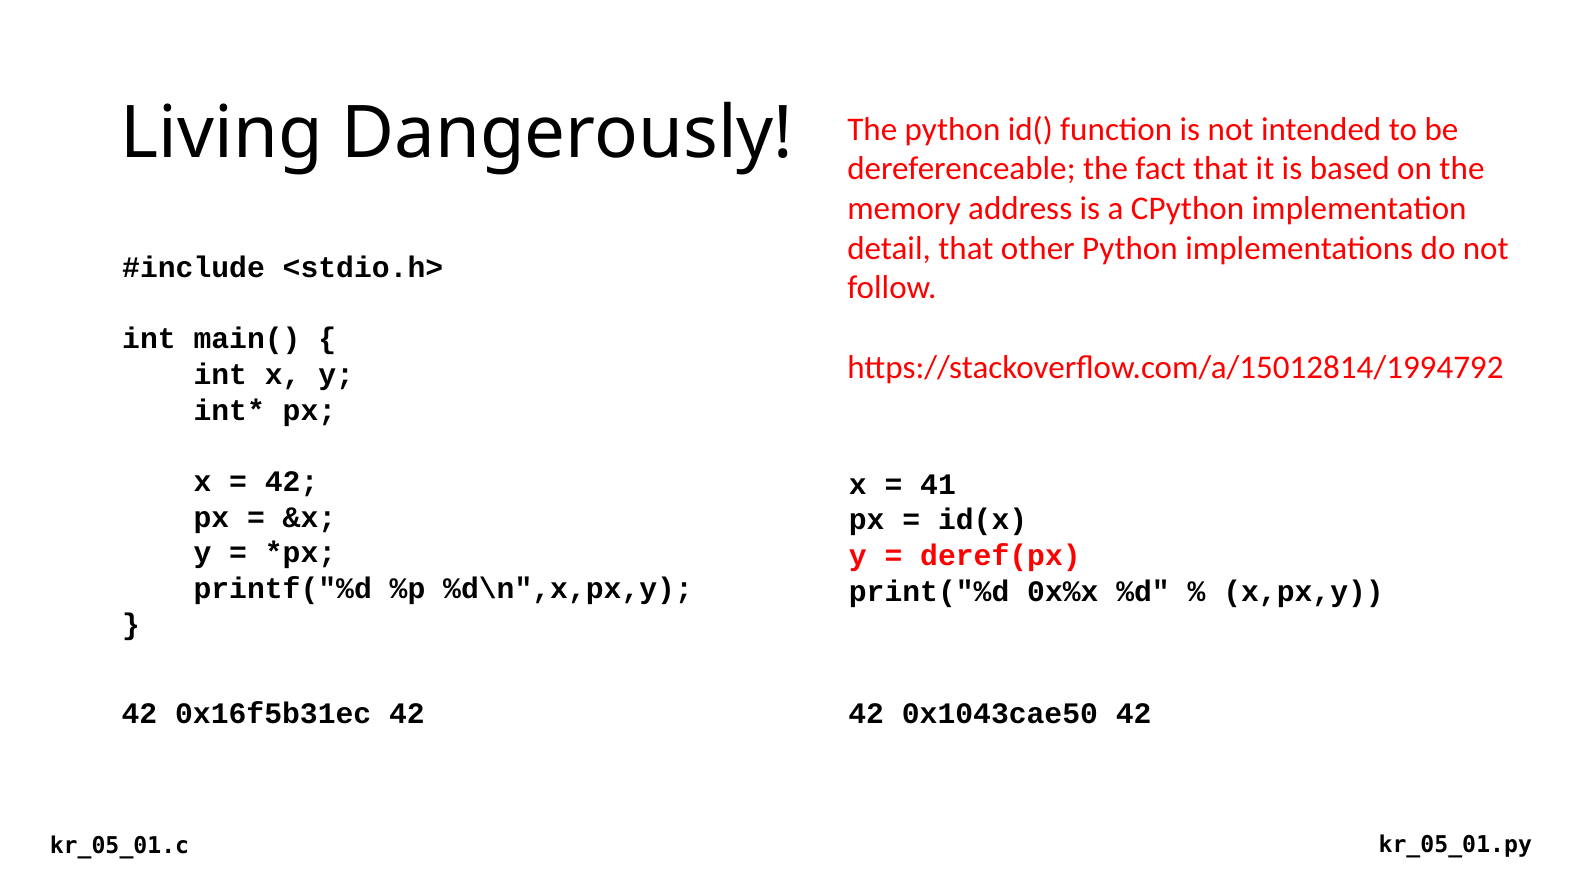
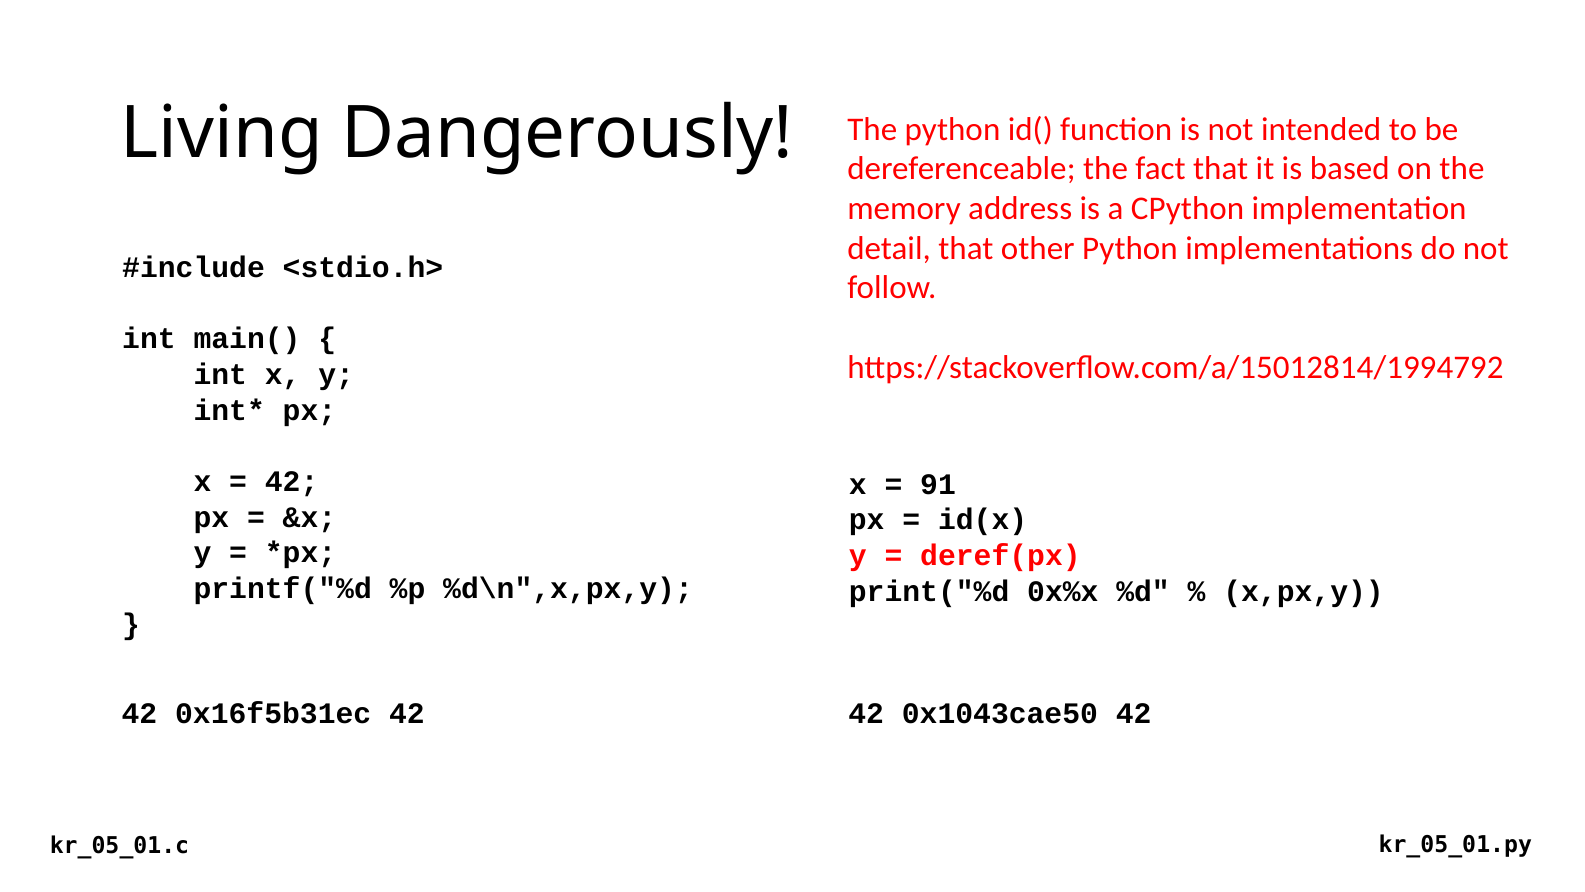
41: 41 -> 91
